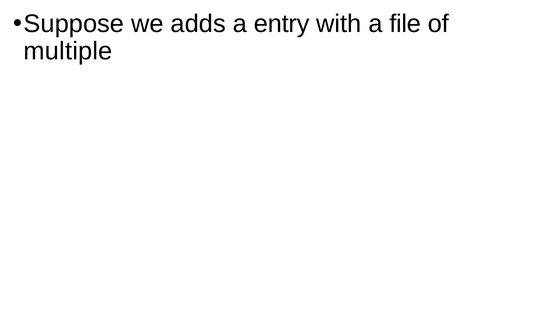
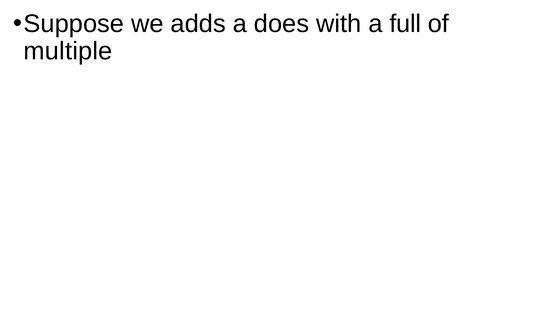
entry: entry -> does
file: file -> full
